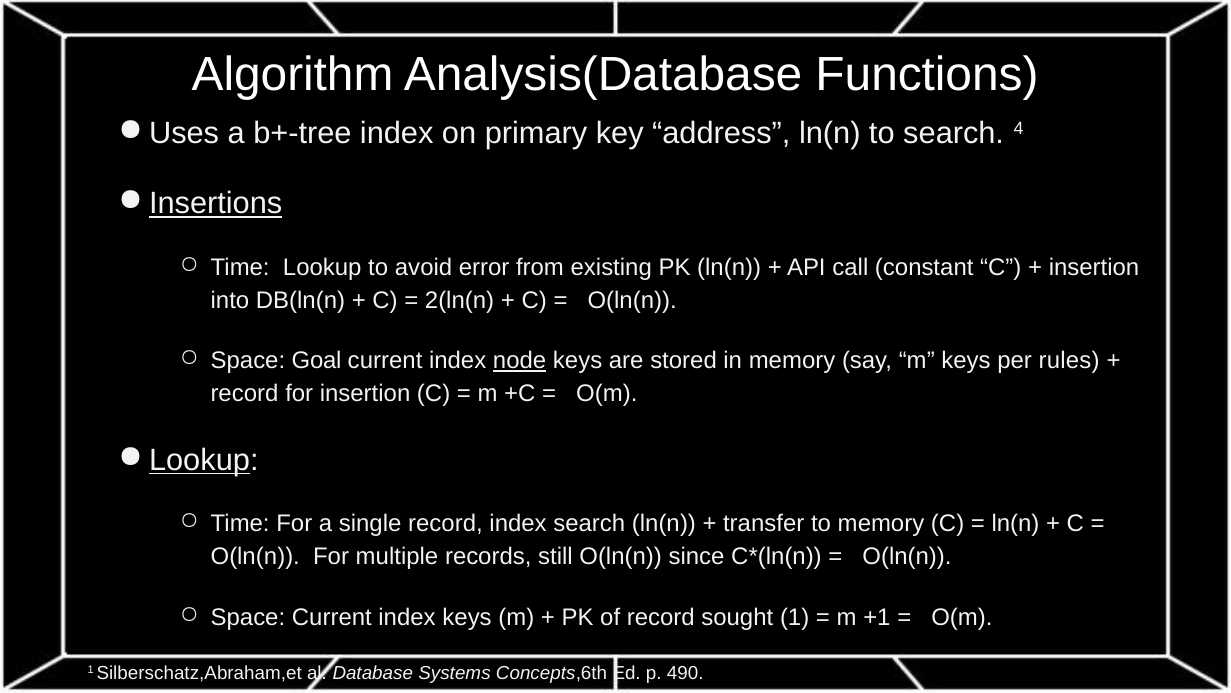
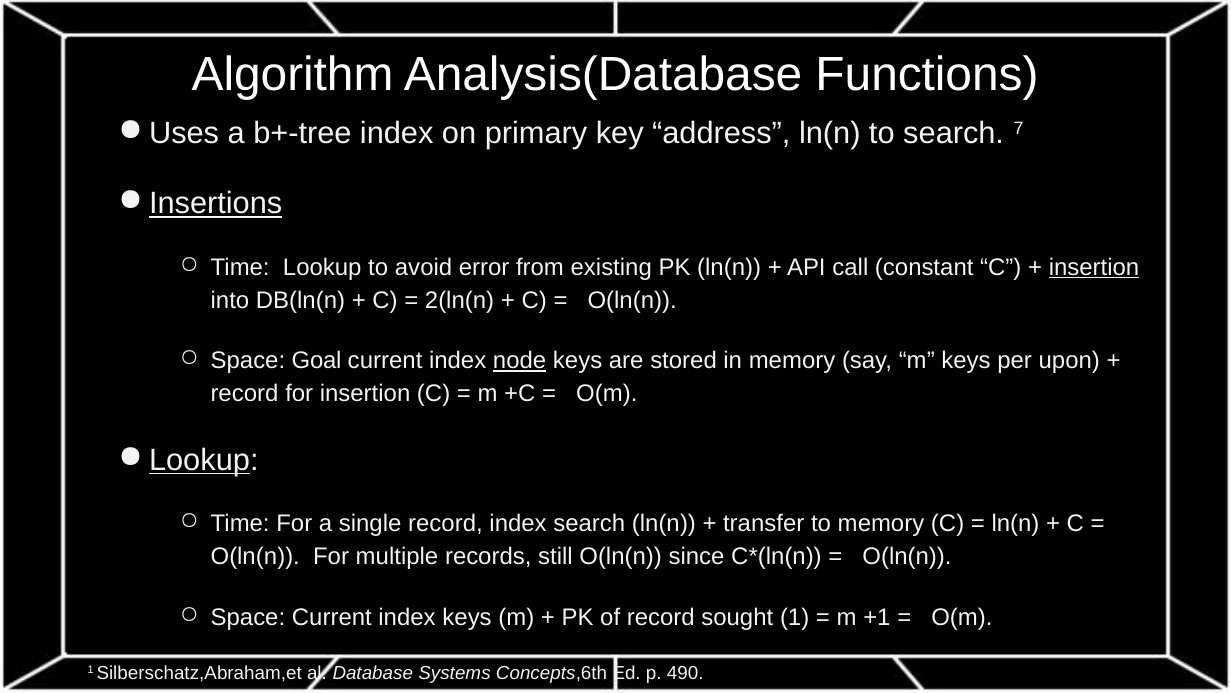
4: 4 -> 7
insertion at (1094, 267) underline: none -> present
rules: rules -> upon
